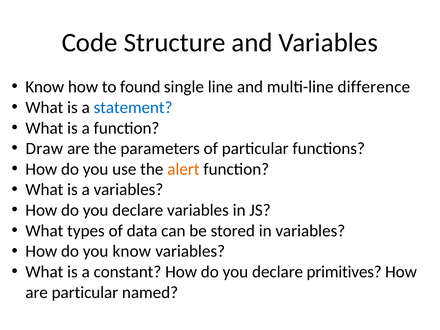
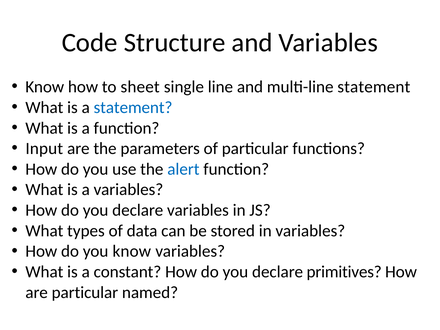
found: found -> sheet
multi-line difference: difference -> statement
Draw: Draw -> Input
alert colour: orange -> blue
